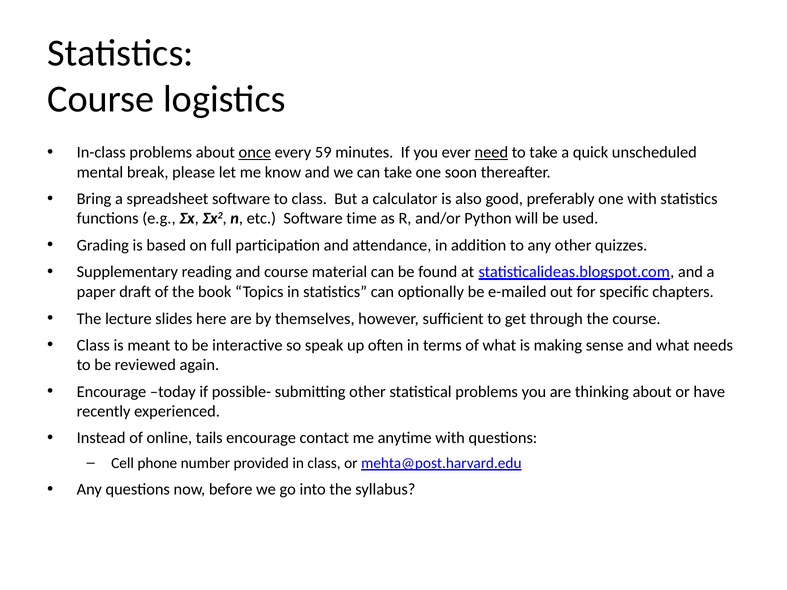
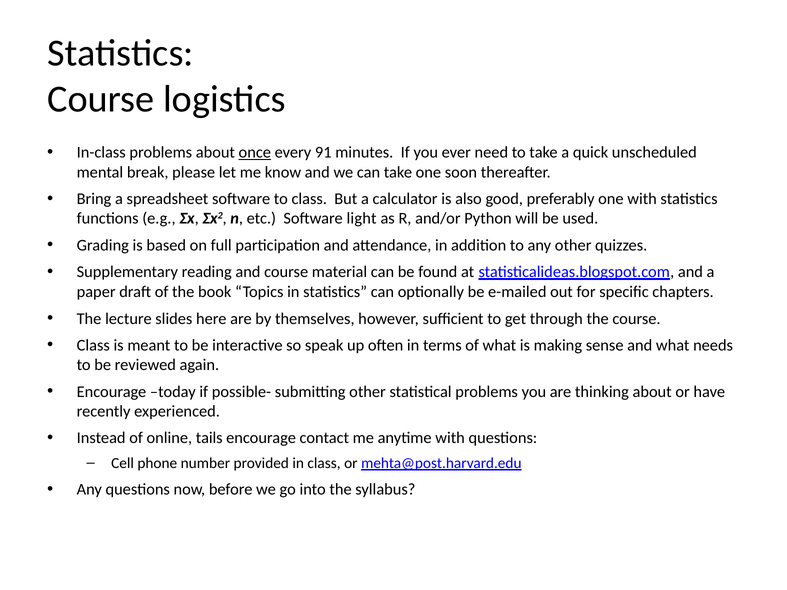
59: 59 -> 91
need underline: present -> none
time: time -> light
